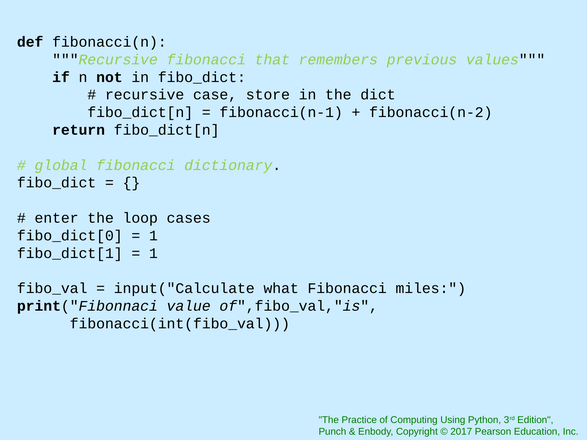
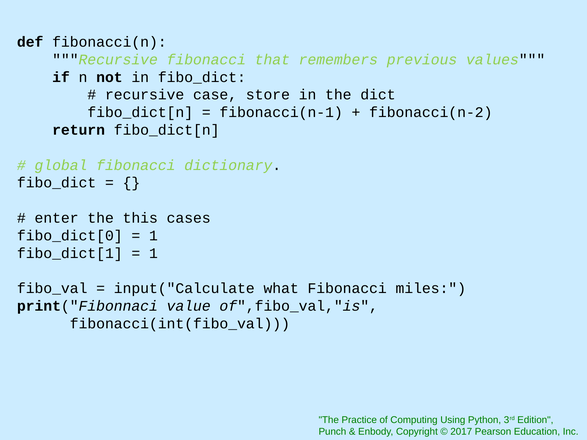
loop: loop -> this
